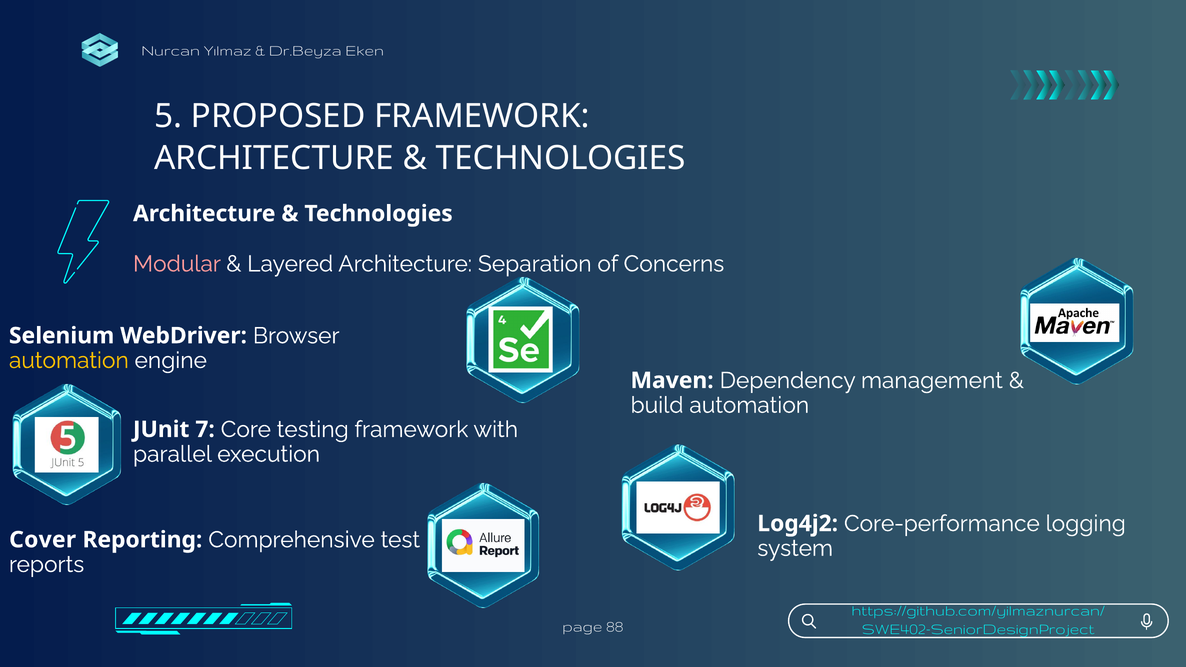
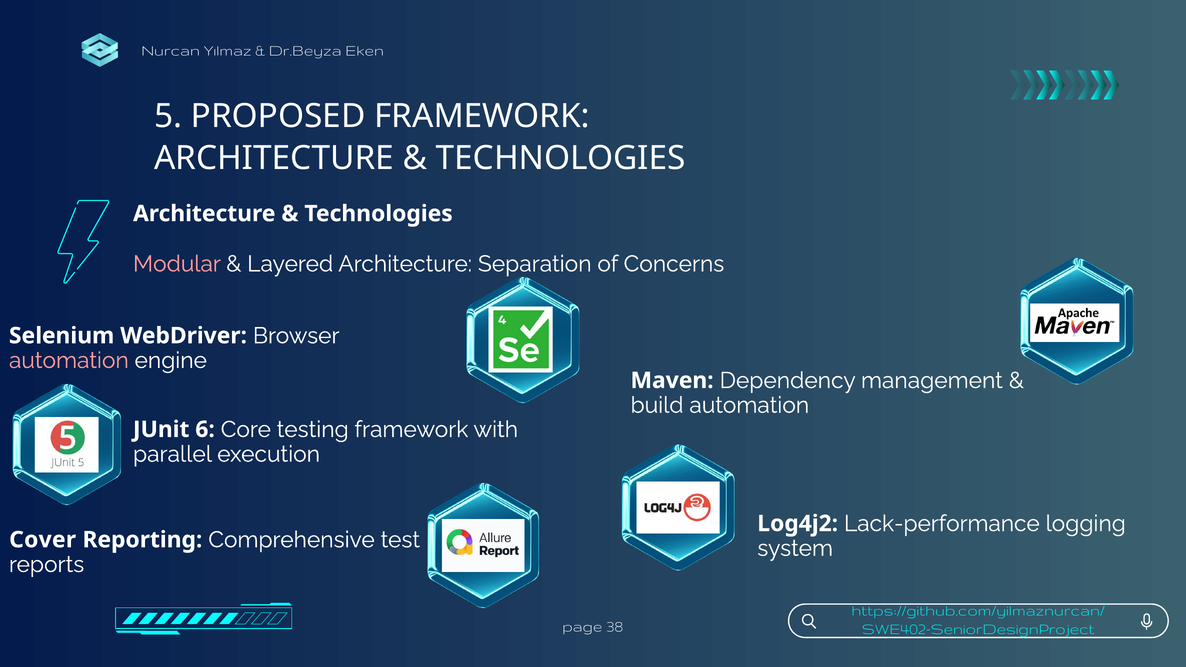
automation at (69, 360) colour: yellow -> pink
7: 7 -> 6
Core-performance: Core-performance -> Lack-performance
88: 88 -> 38
